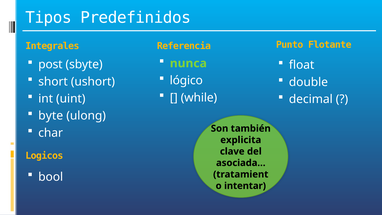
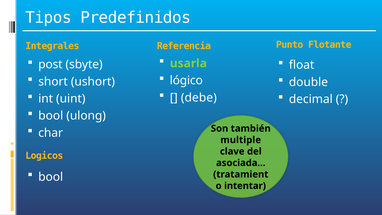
nunca: nunca -> usarla
while: while -> debe
byte at (51, 116): byte -> bool
explicita: explicita -> multiple
